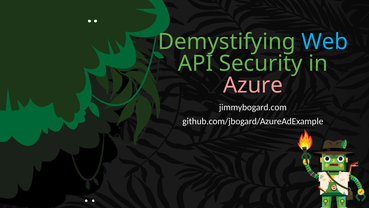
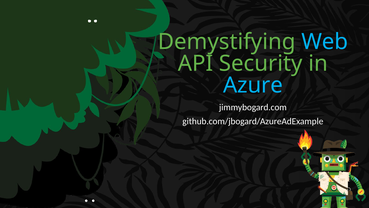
Azure colour: pink -> light blue
